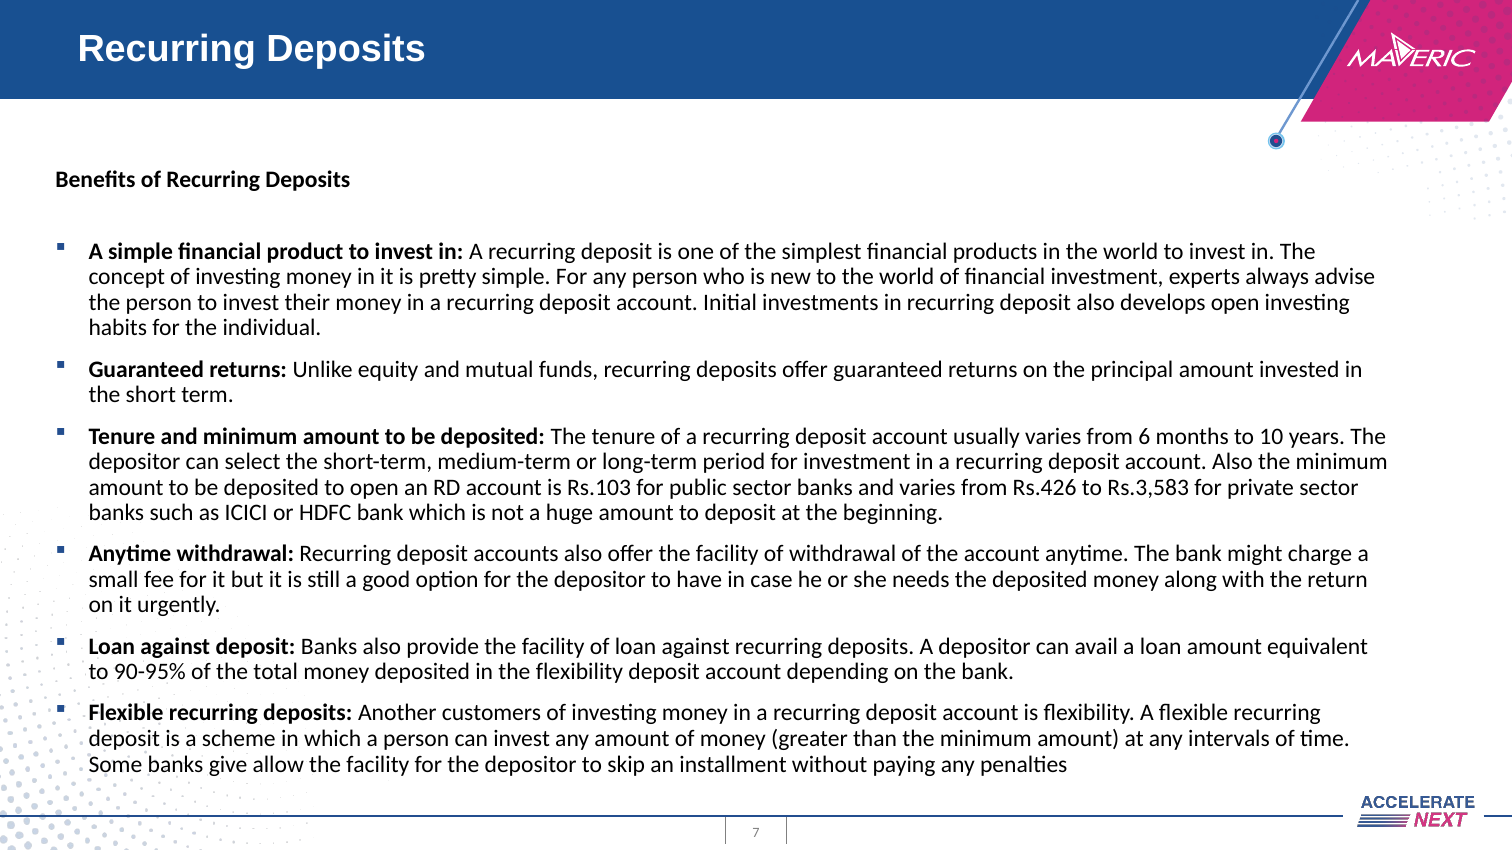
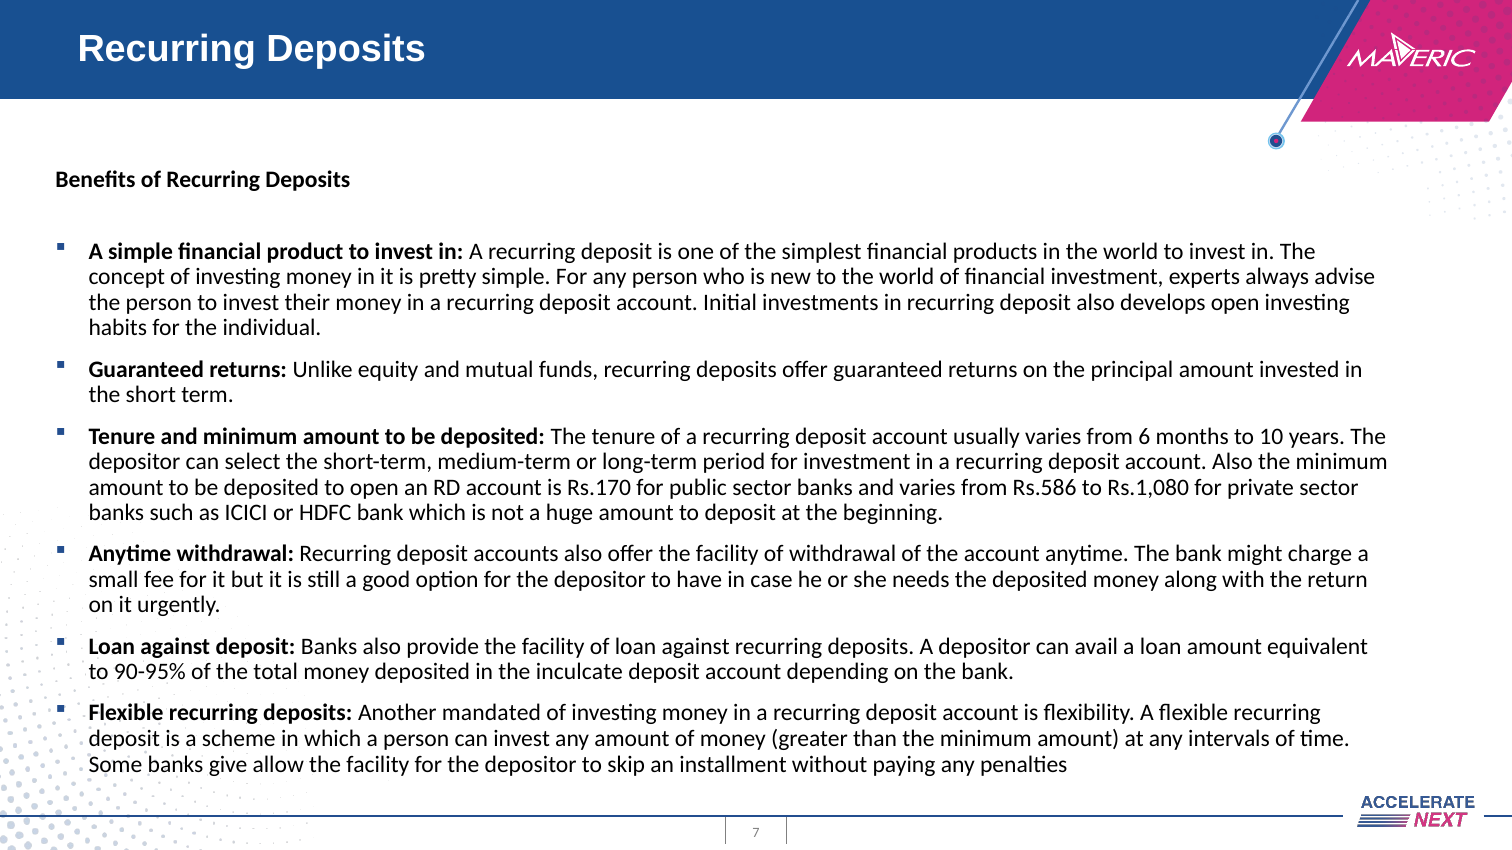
Rs.103: Rs.103 -> Rs.170
Rs.426: Rs.426 -> Rs.586
Rs.3,583: Rs.3,583 -> Rs.1,080
the flexibility: flexibility -> inculcate
customers: customers -> mandated
